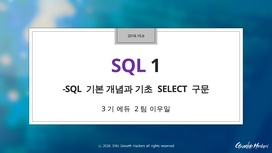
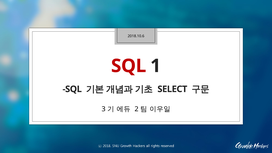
SQL at (129, 66) colour: purple -> red
